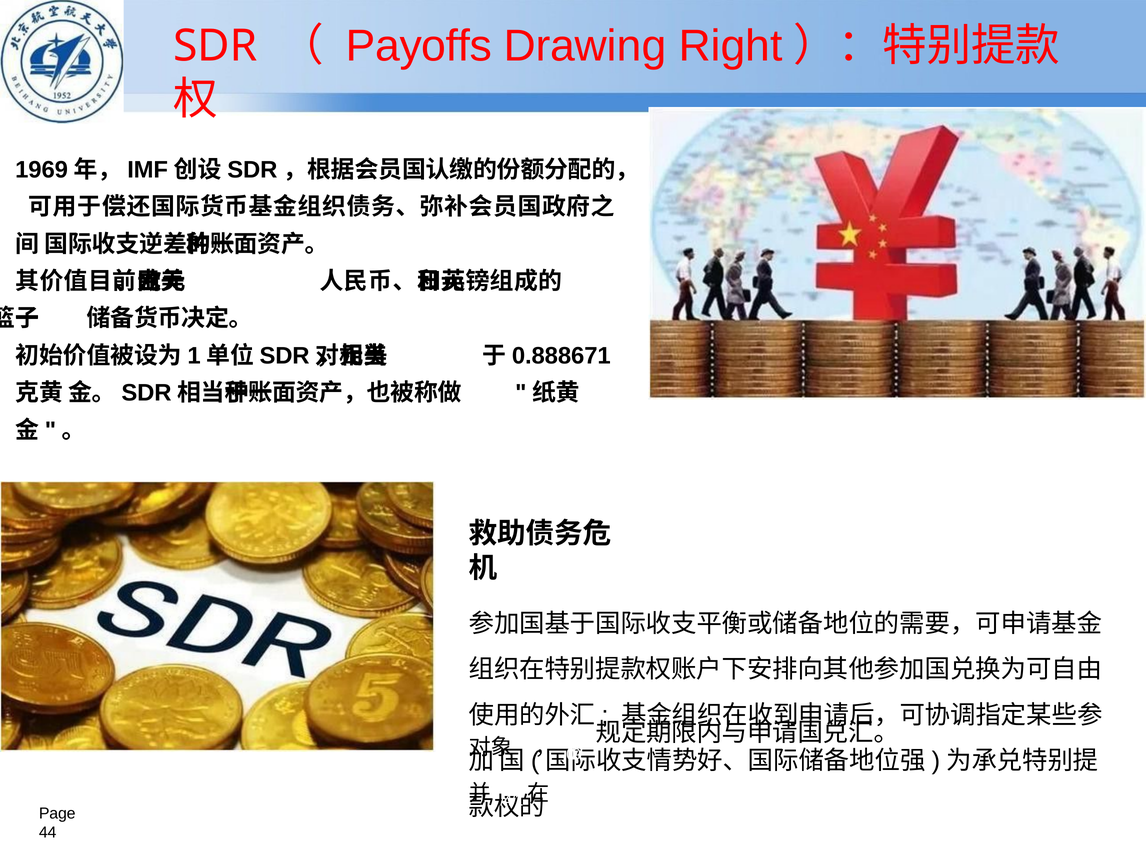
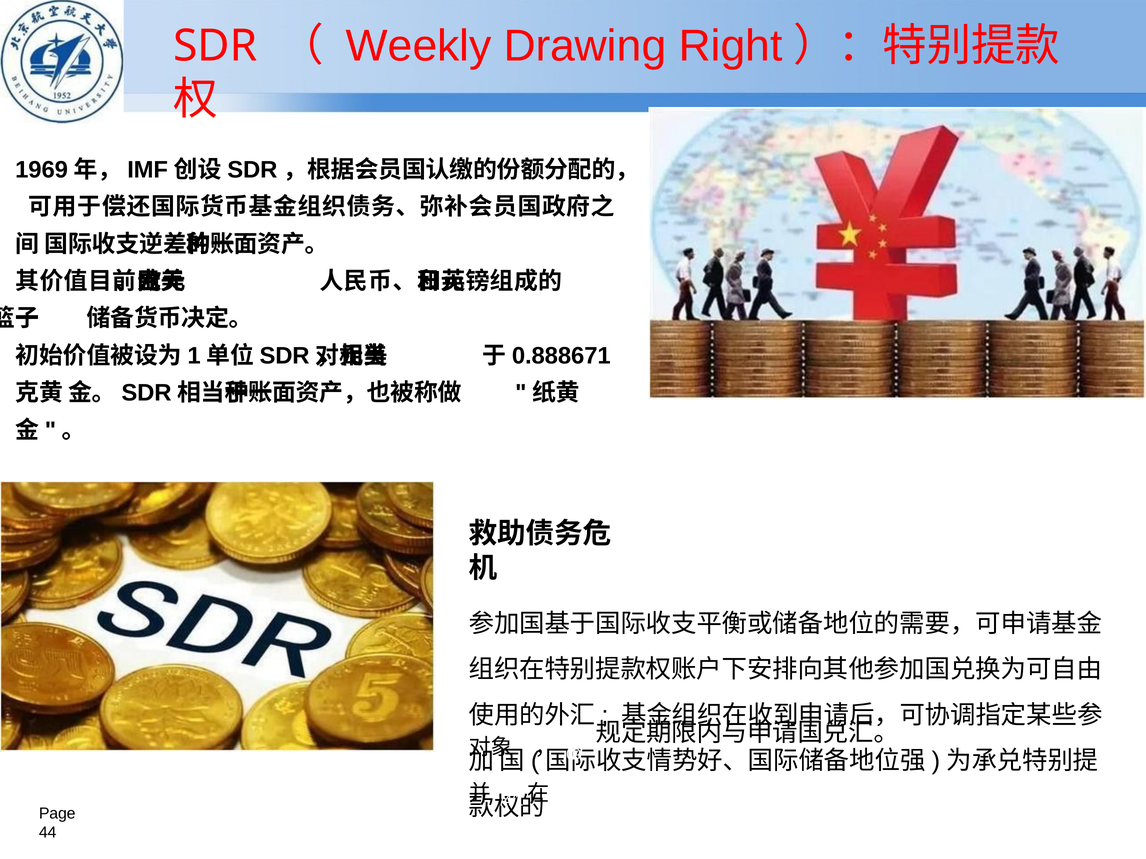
Payoffs: Payoffs -> Weekly
